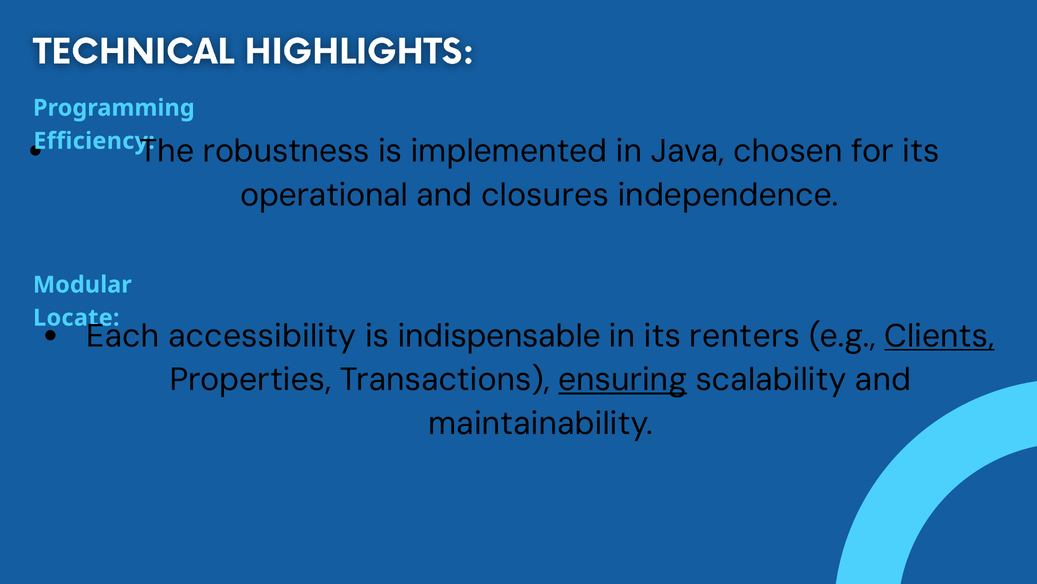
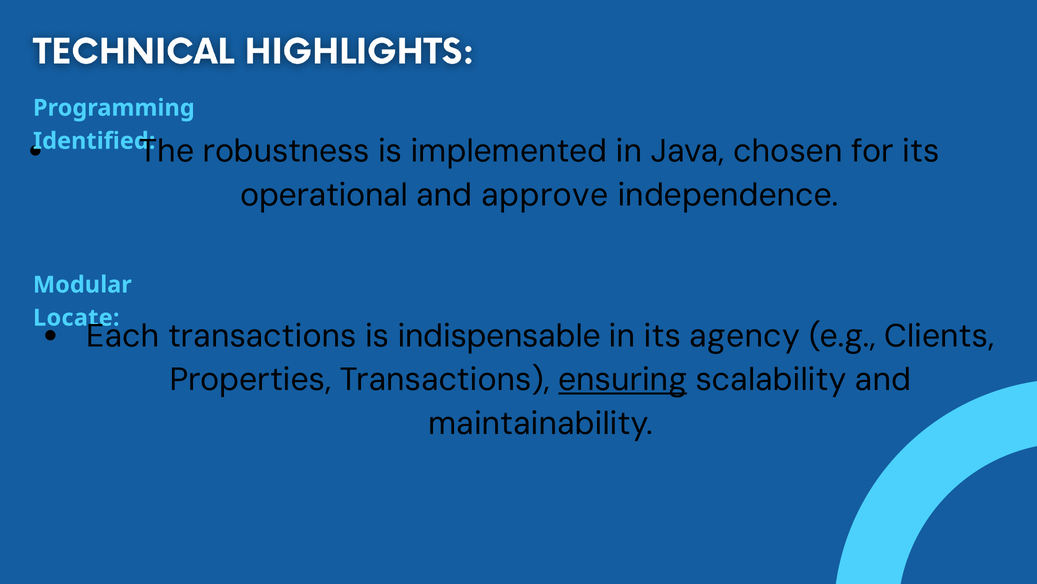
Efficiency: Efficiency -> Identified
closures: closures -> approve
Each accessibility: accessibility -> transactions
renters: renters -> agency
Clients underline: present -> none
